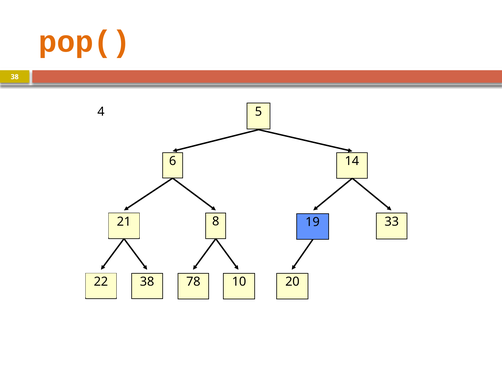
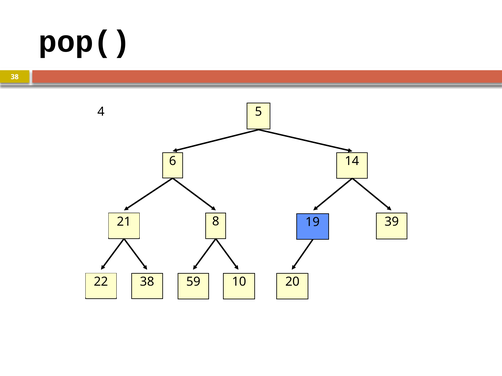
pop( colour: orange -> black
33: 33 -> 39
78: 78 -> 59
